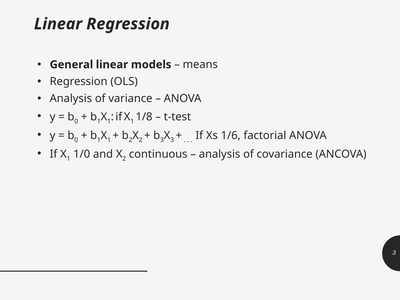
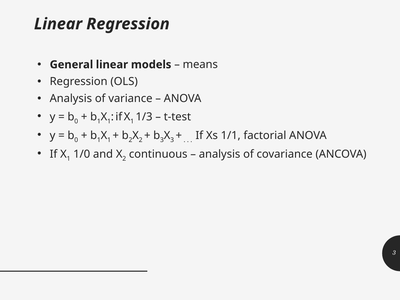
1/8: 1/8 -> 1/3
1/6: 1/6 -> 1/1
